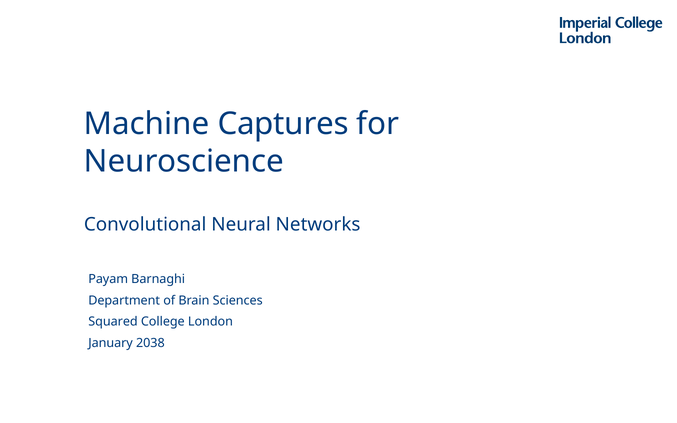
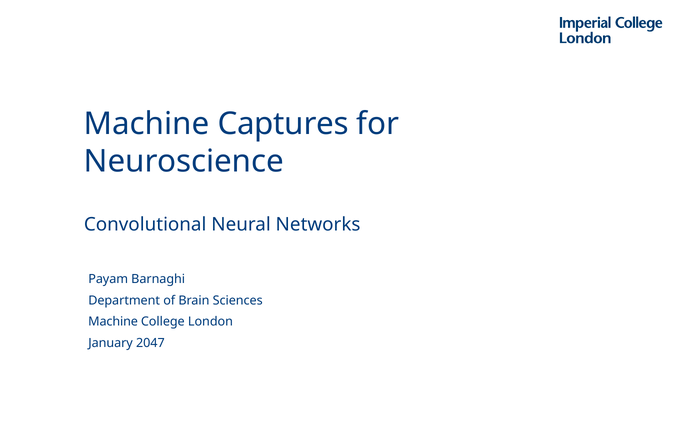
Squared at (113, 322): Squared -> Machine
2038: 2038 -> 2047
